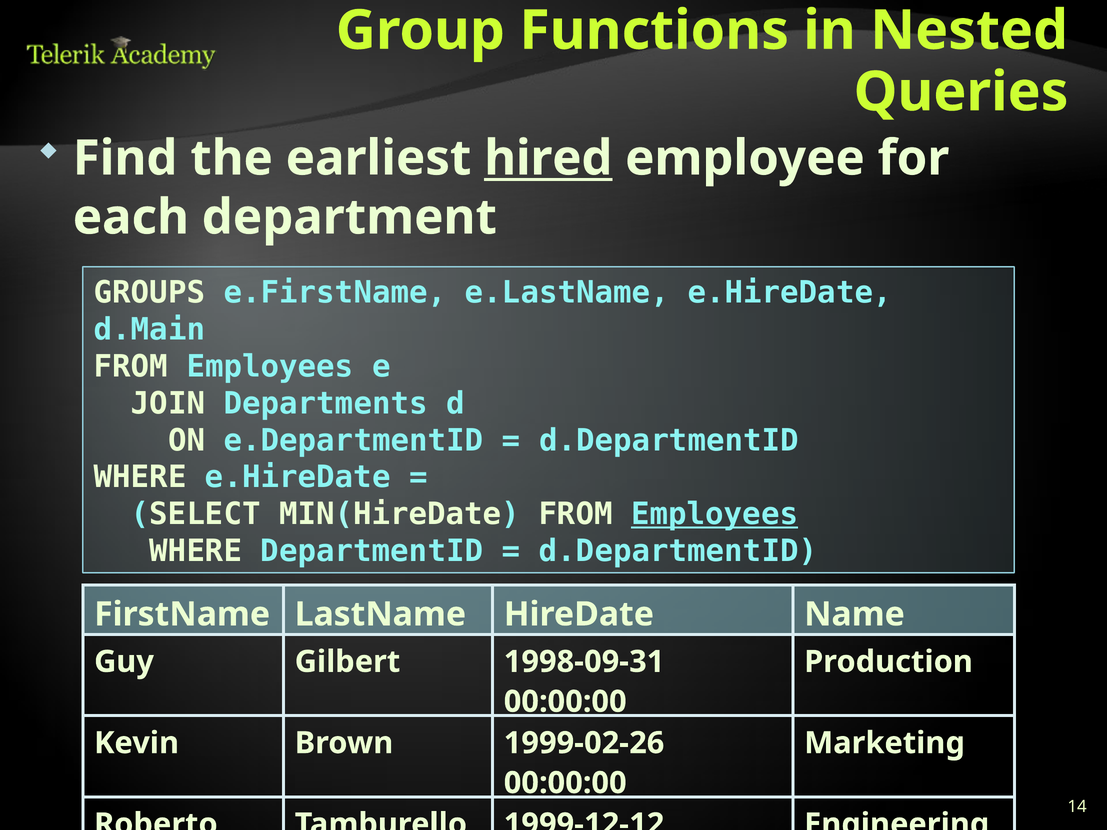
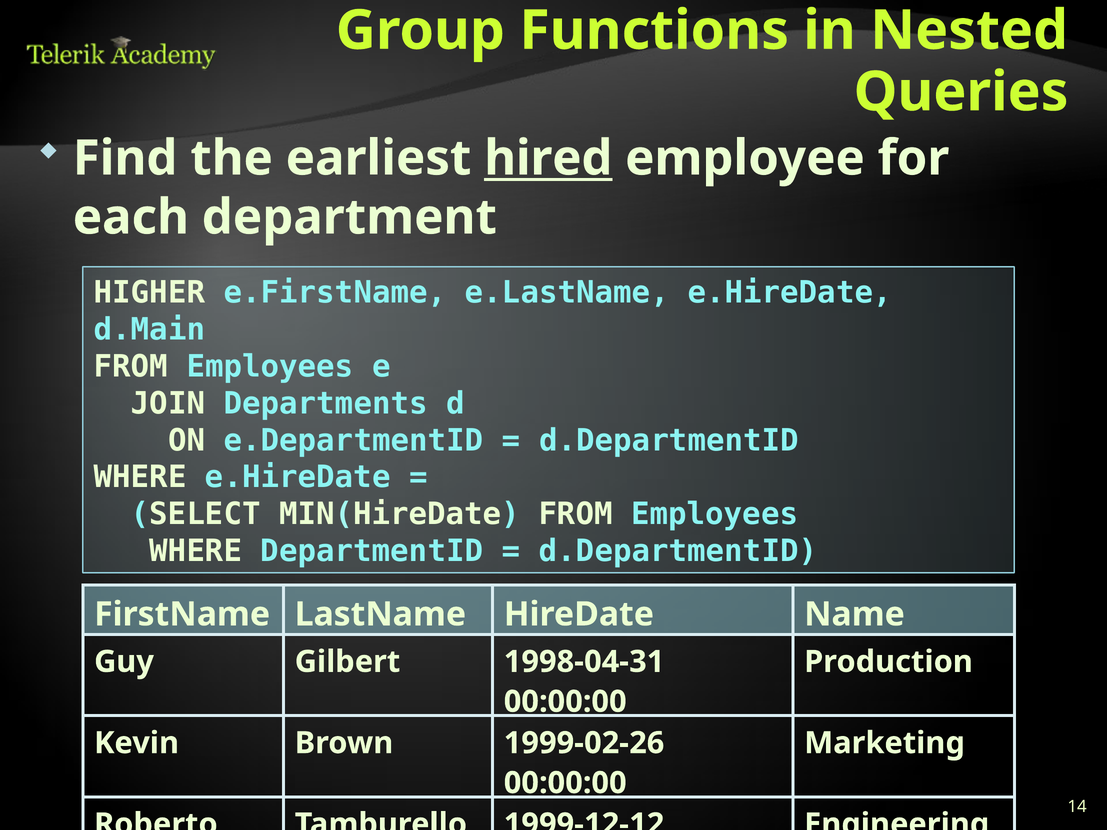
GROUPS: GROUPS -> HIGHER
Employees at (715, 514) underline: present -> none
1998-09-31: 1998-09-31 -> 1998-04-31
